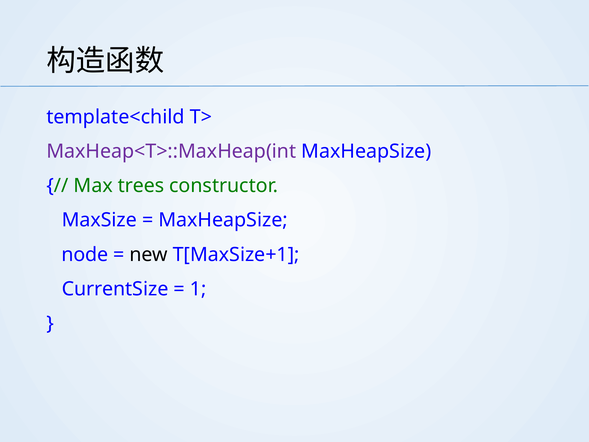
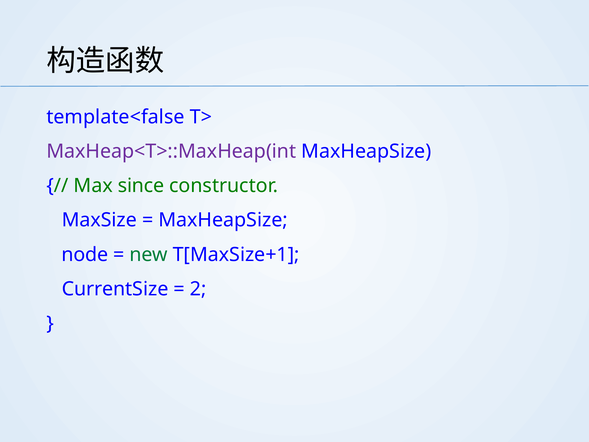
template<child: template<child -> template<false
trees: trees -> since
new colour: black -> green
1: 1 -> 2
